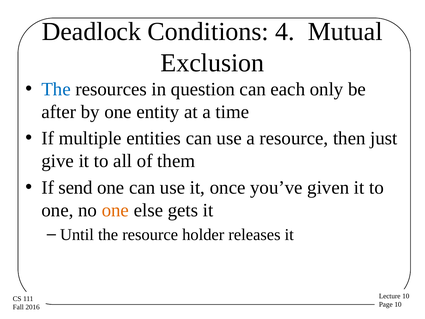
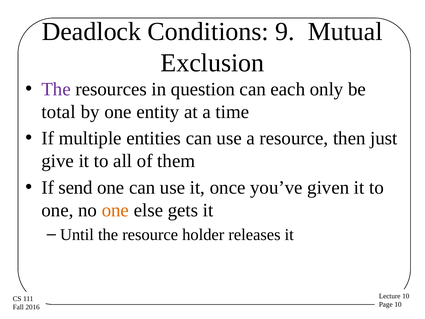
4: 4 -> 9
The at (56, 89) colour: blue -> purple
after: after -> total
